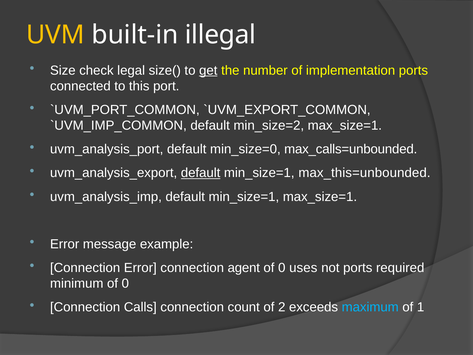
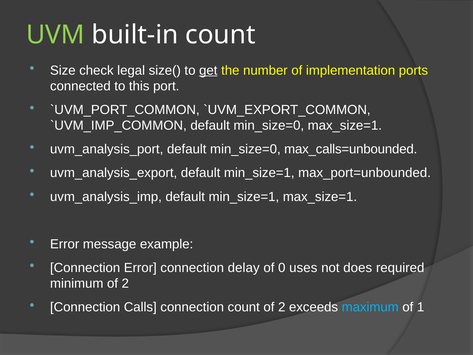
UVM colour: yellow -> light green
built-in illegal: illegal -> count
min_size=2 at (269, 126): min_size=2 -> min_size=0
default at (201, 173) underline: present -> none
max_this=unbounded: max_this=unbounded -> max_port=unbounded
agent: agent -> delay
not ports: ports -> does
minimum of 0: 0 -> 2
